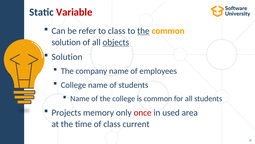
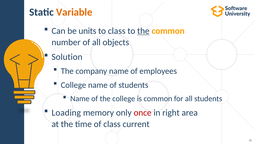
Variable colour: red -> orange
refer: refer -> units
solution at (66, 42): solution -> number
objects underline: present -> none
Projects: Projects -> Loading
used: used -> right
